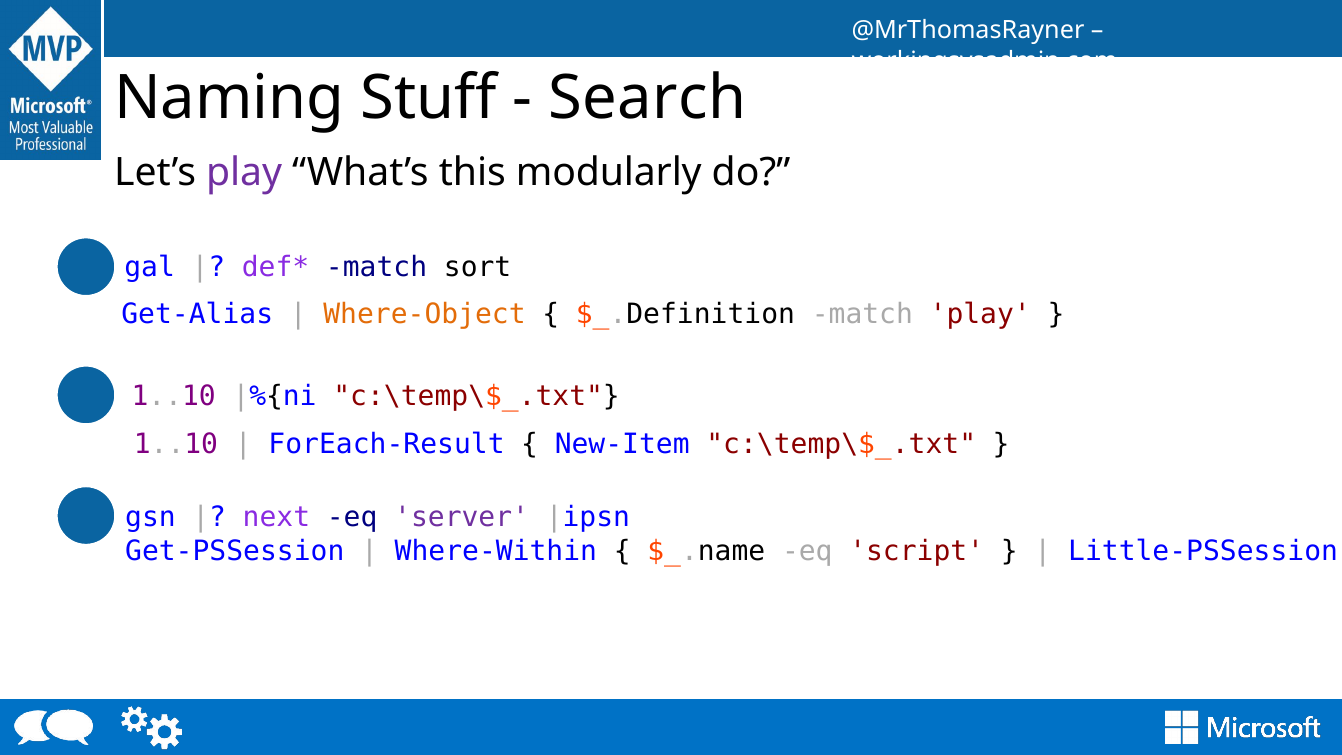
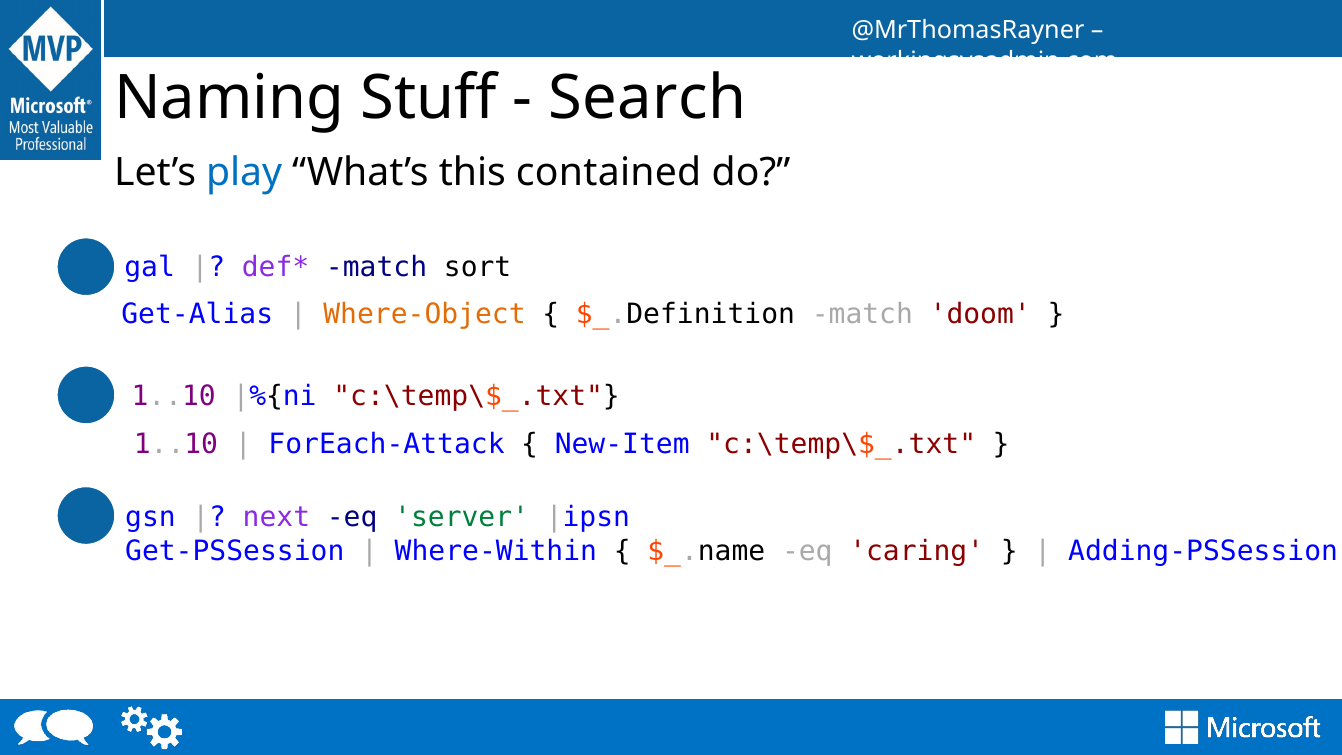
play at (244, 172) colour: purple -> blue
modularly: modularly -> contained
match play: play -> doom
ForEach-Result: ForEach-Result -> ForEach-Attack
server colour: purple -> green
script: script -> caring
Little-PSSession: Little-PSSession -> Adding-PSSession
